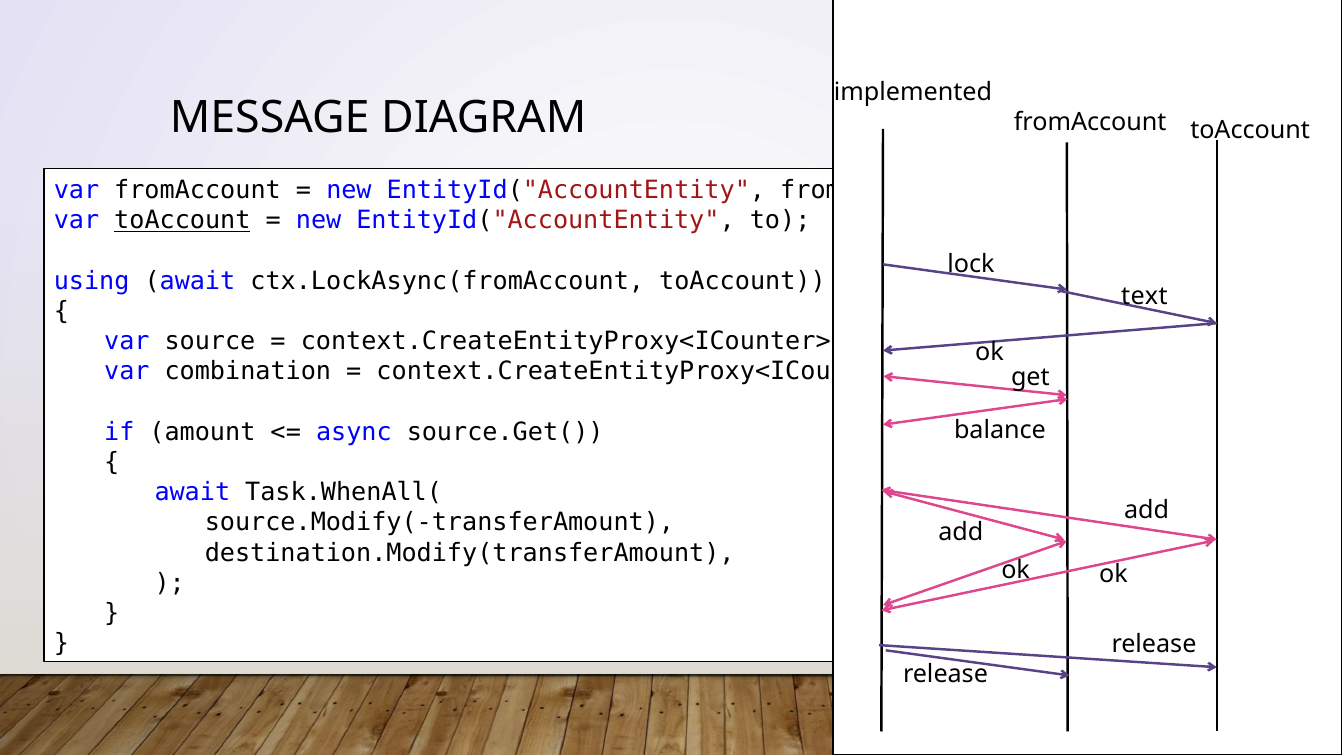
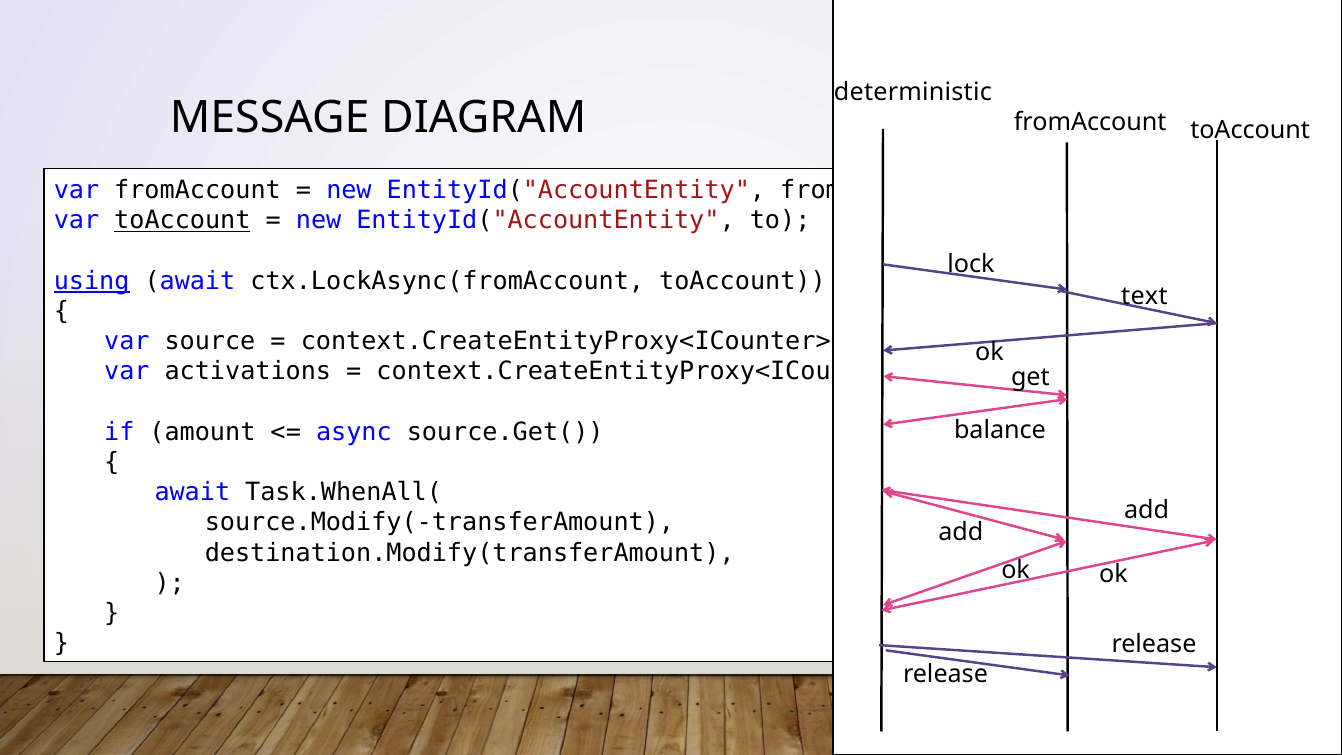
implemented: implemented -> deterministic
using underline: none -> present
combination: combination -> activations
